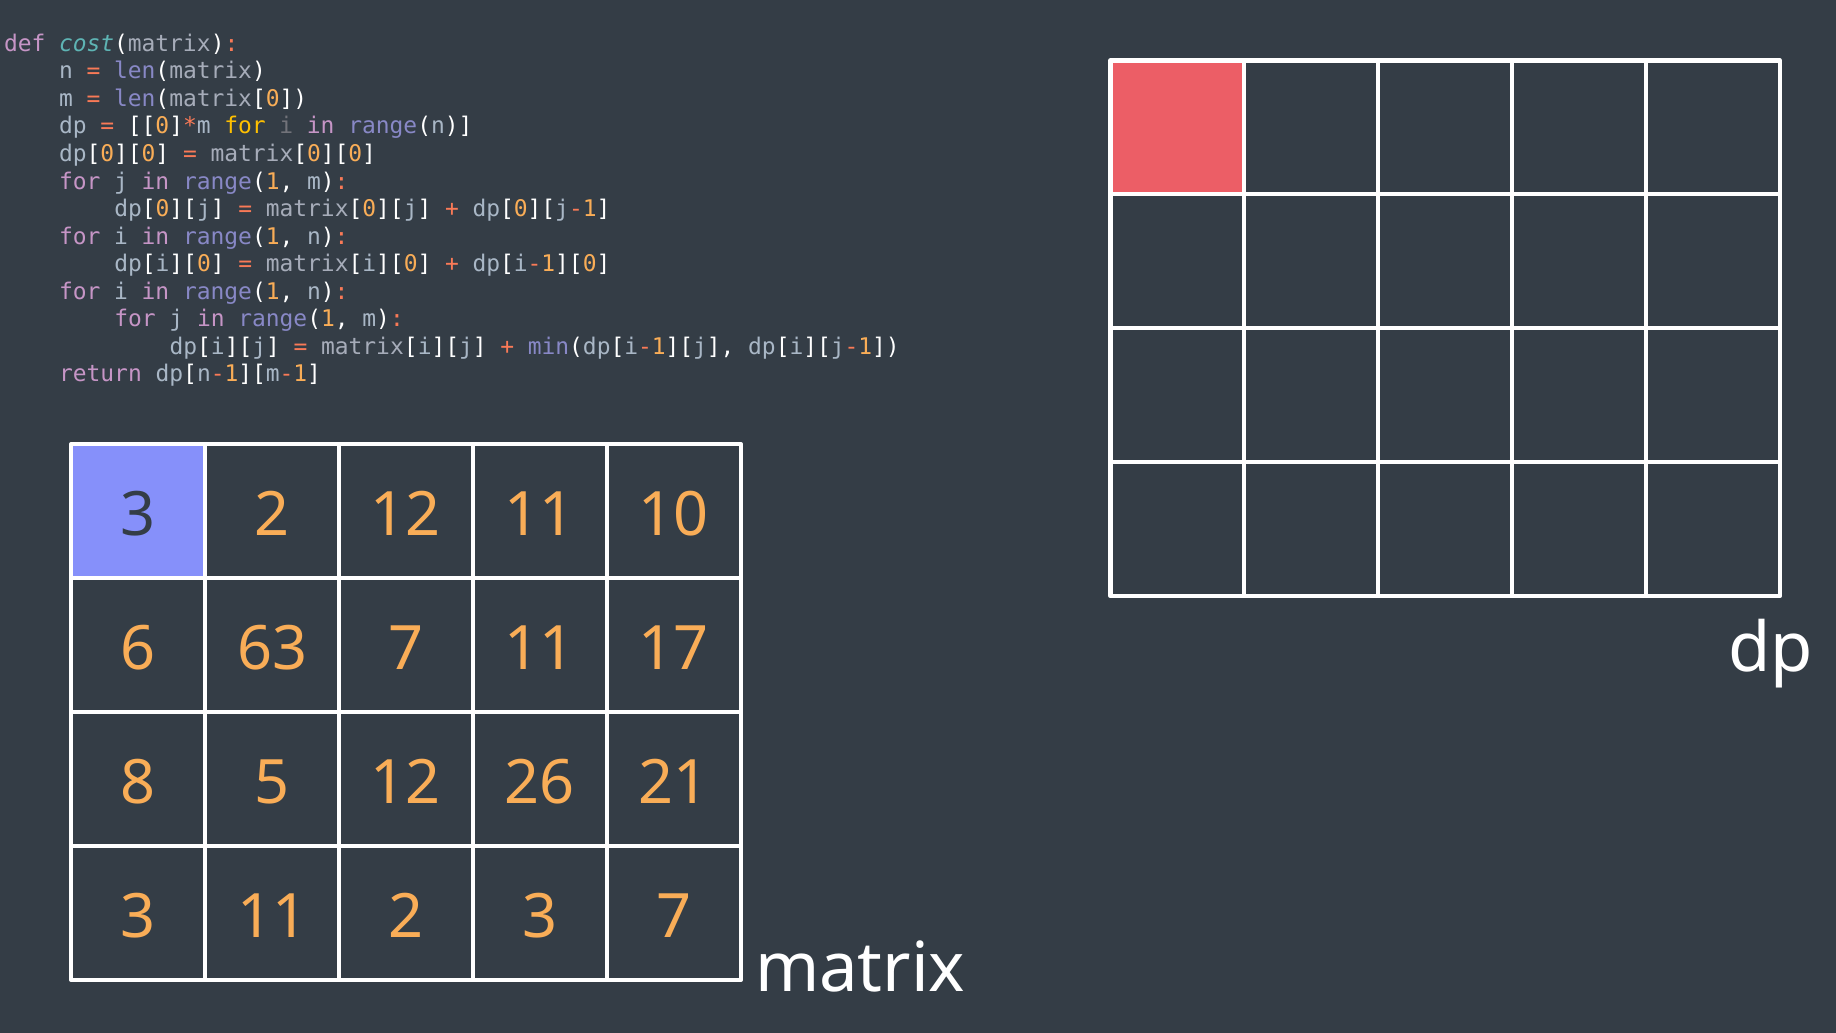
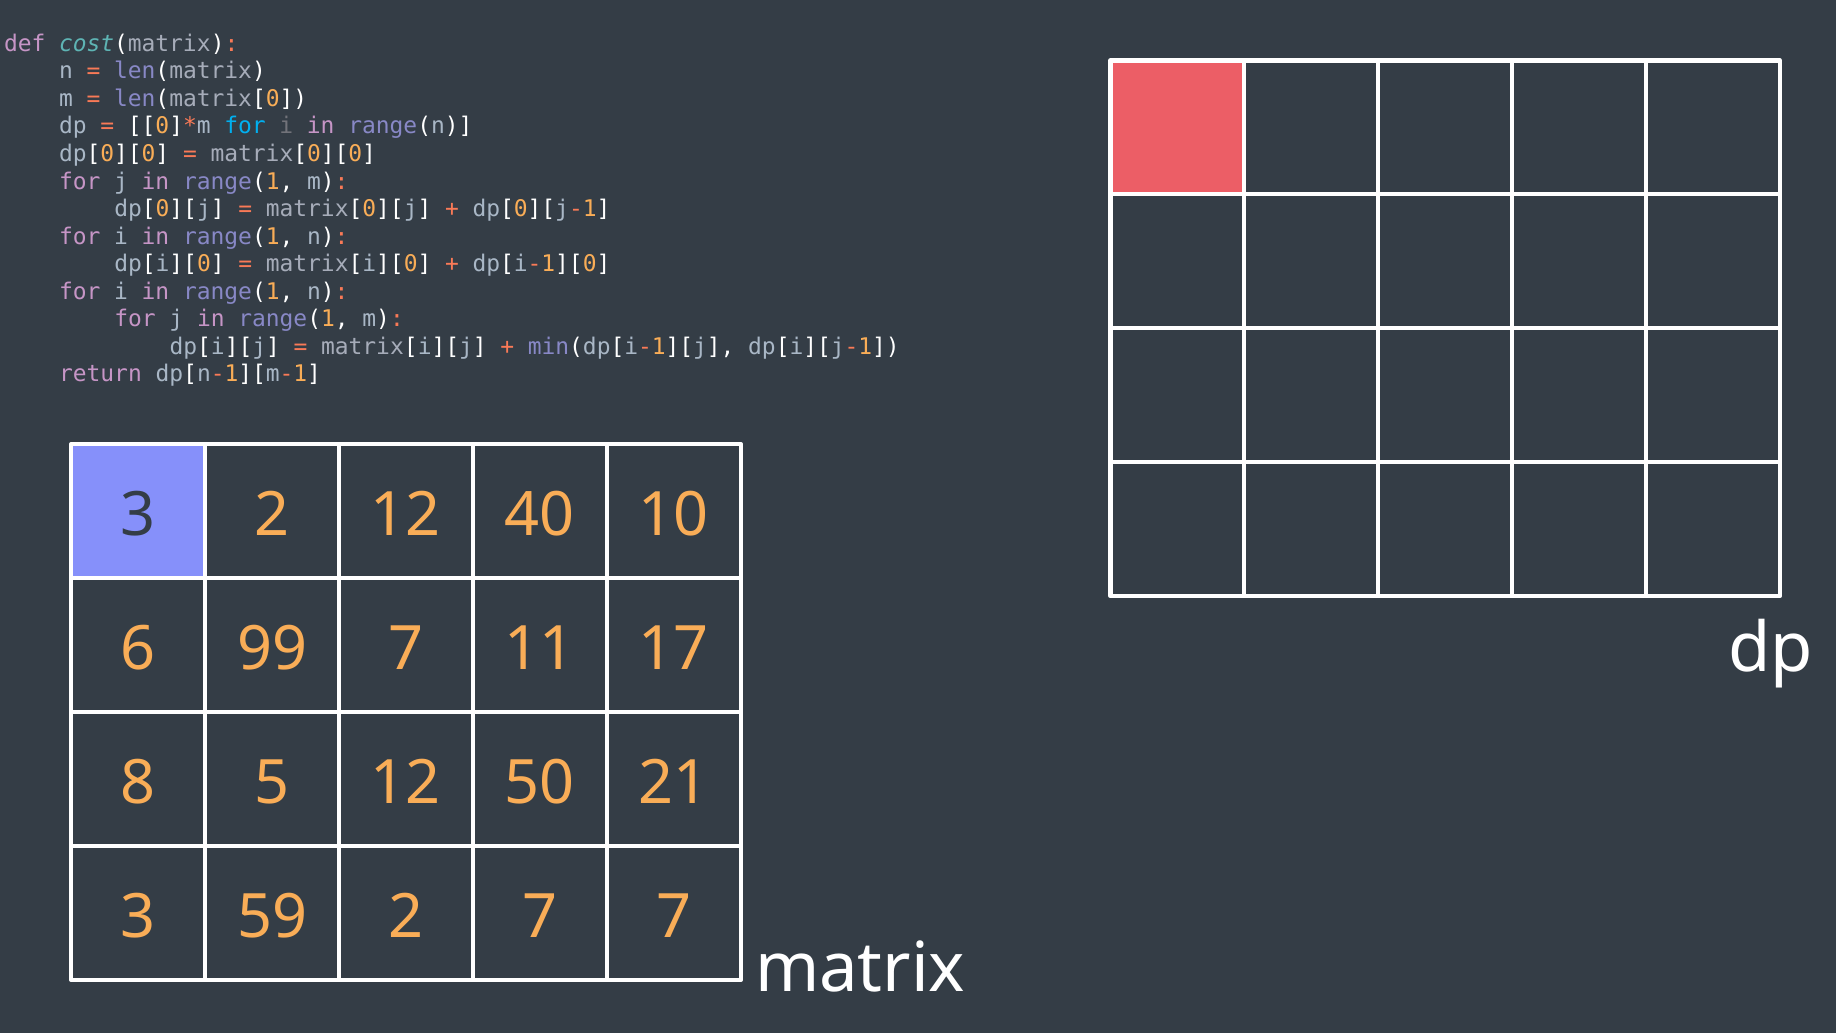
for at (245, 126) colour: yellow -> light blue
12 11: 11 -> 40
63: 63 -> 99
26: 26 -> 50
3 11: 11 -> 59
2 3: 3 -> 7
